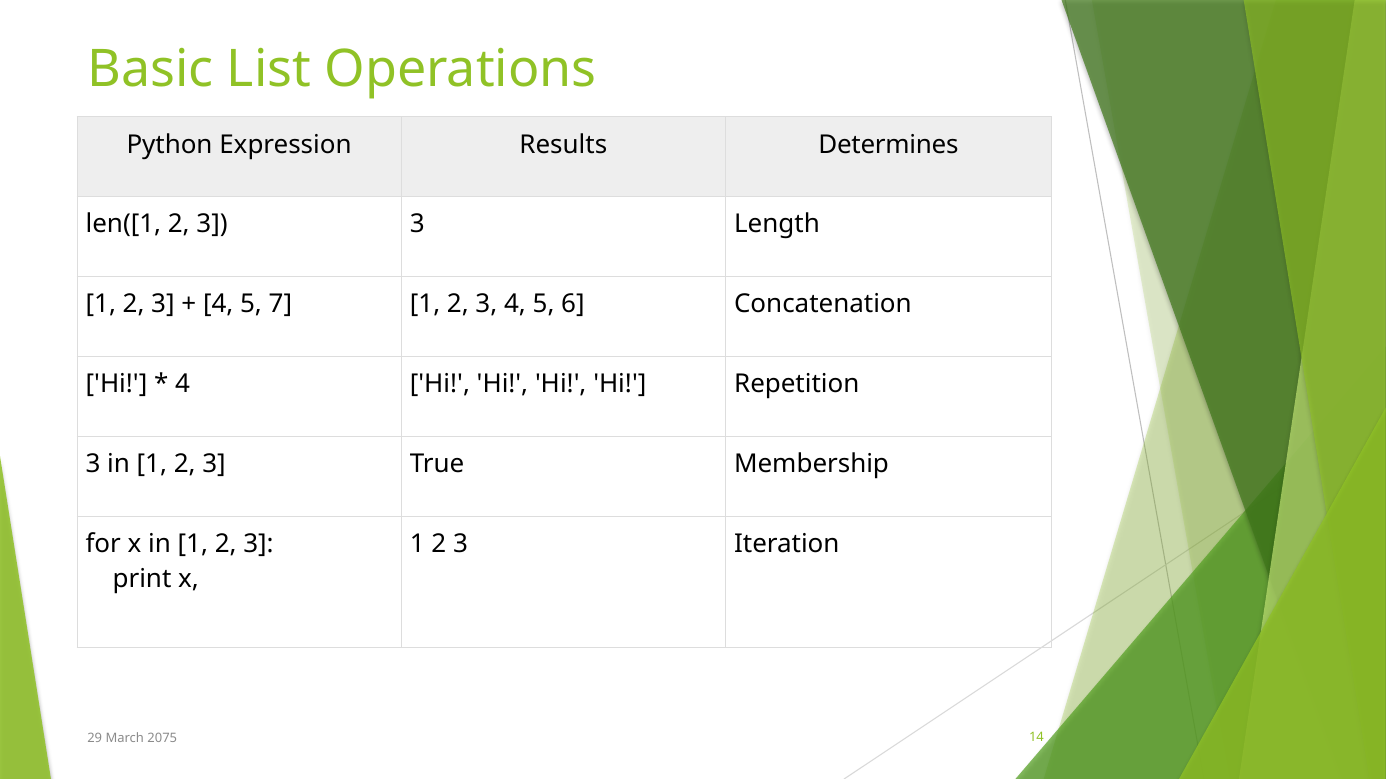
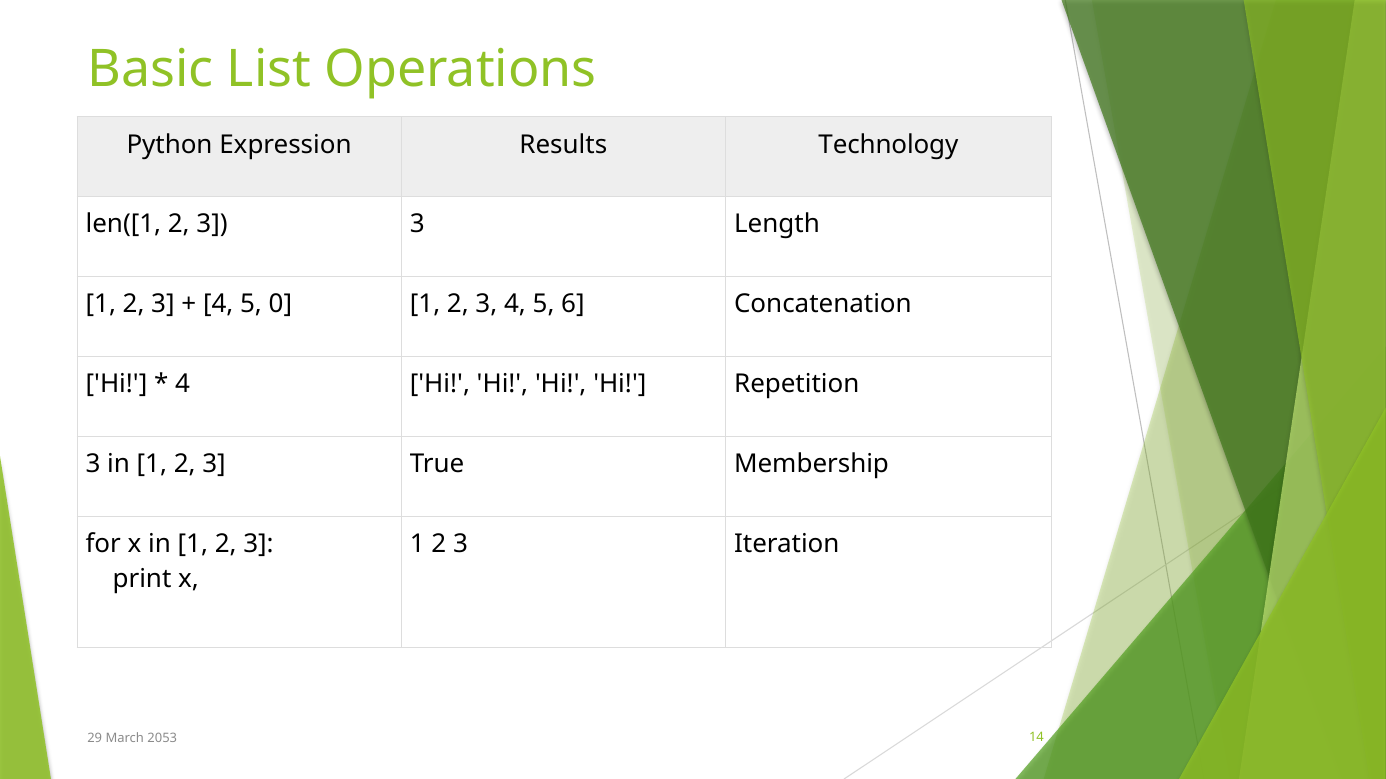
Determines: Determines -> Technology
7: 7 -> 0
2075: 2075 -> 2053
